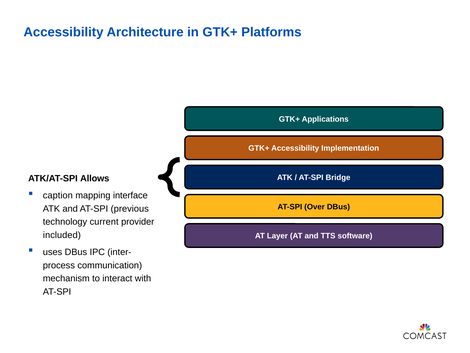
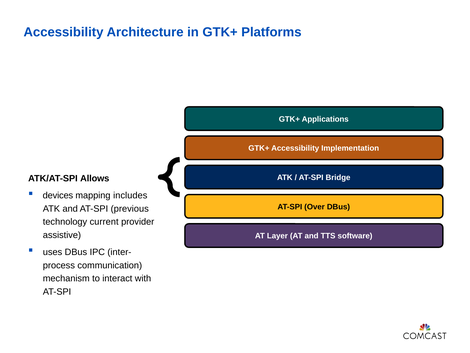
caption: caption -> devices
interface: interface -> includes
included: included -> assistive
